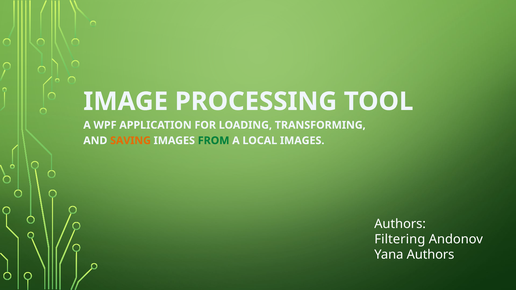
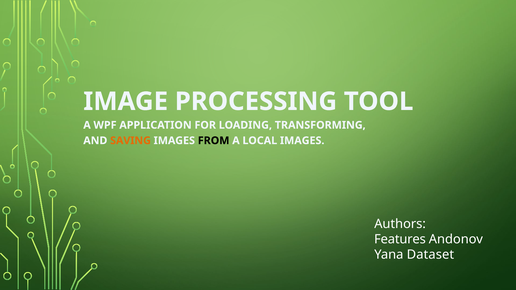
FROM colour: green -> black
Filtering: Filtering -> Features
Yana Authors: Authors -> Dataset
